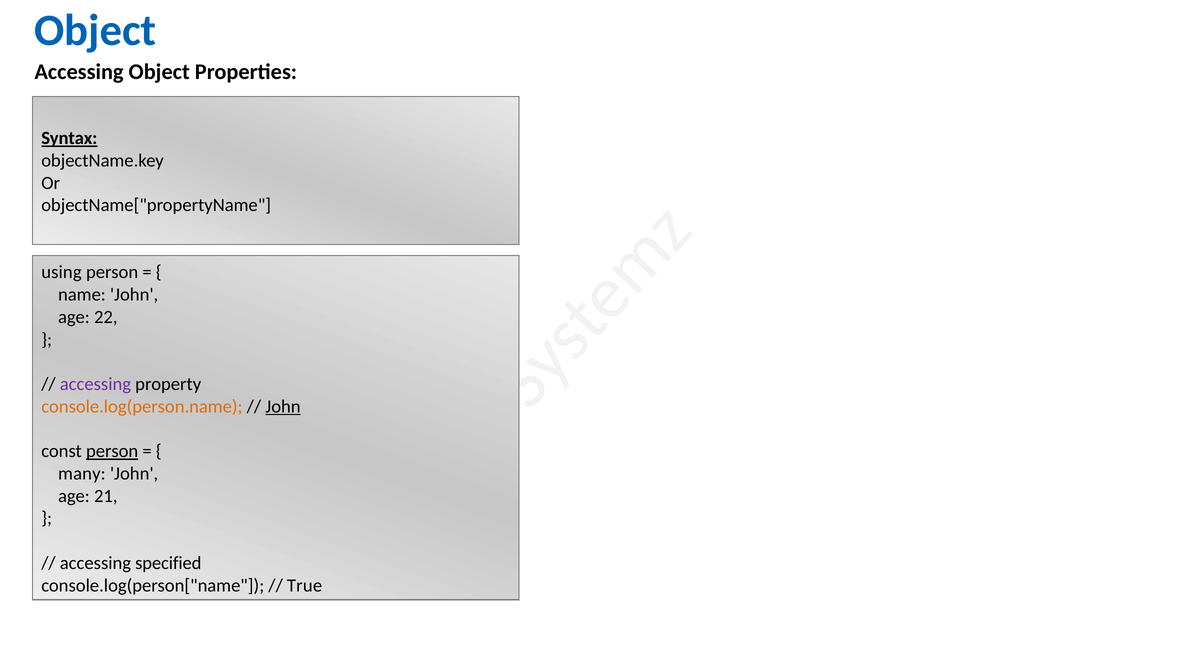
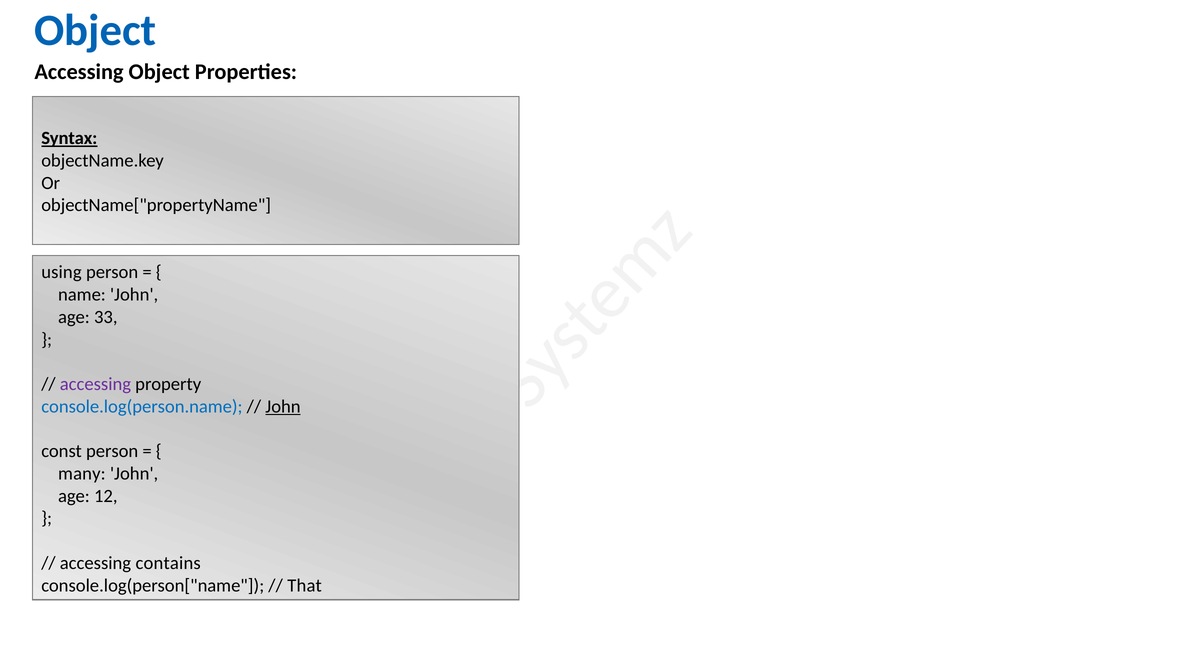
22: 22 -> 33
console.log(person.name colour: orange -> blue
person at (112, 451) underline: present -> none
21: 21 -> 12
specified: specified -> contains
True: True -> That
